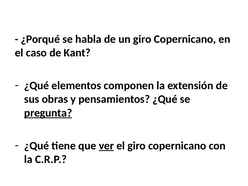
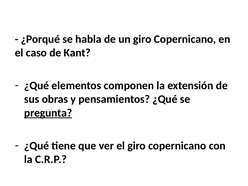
ver underline: present -> none
